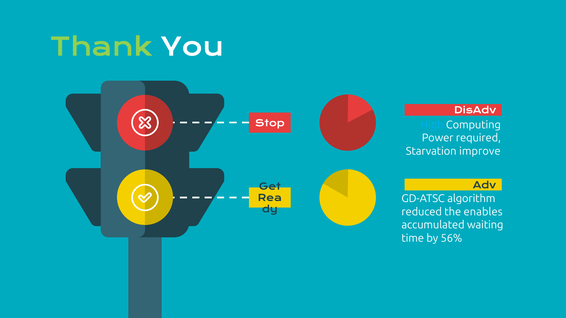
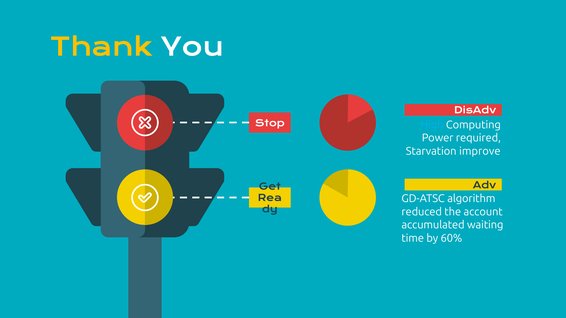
Thank colour: light green -> yellow
enables: enables -> account
56%: 56% -> 60%
